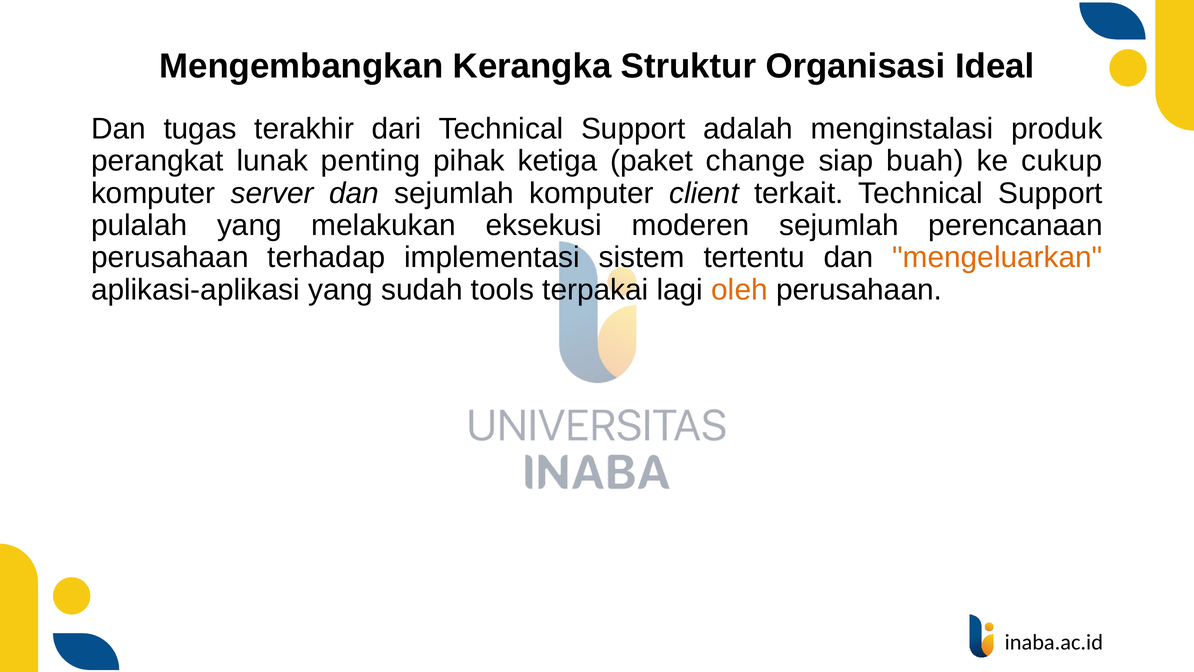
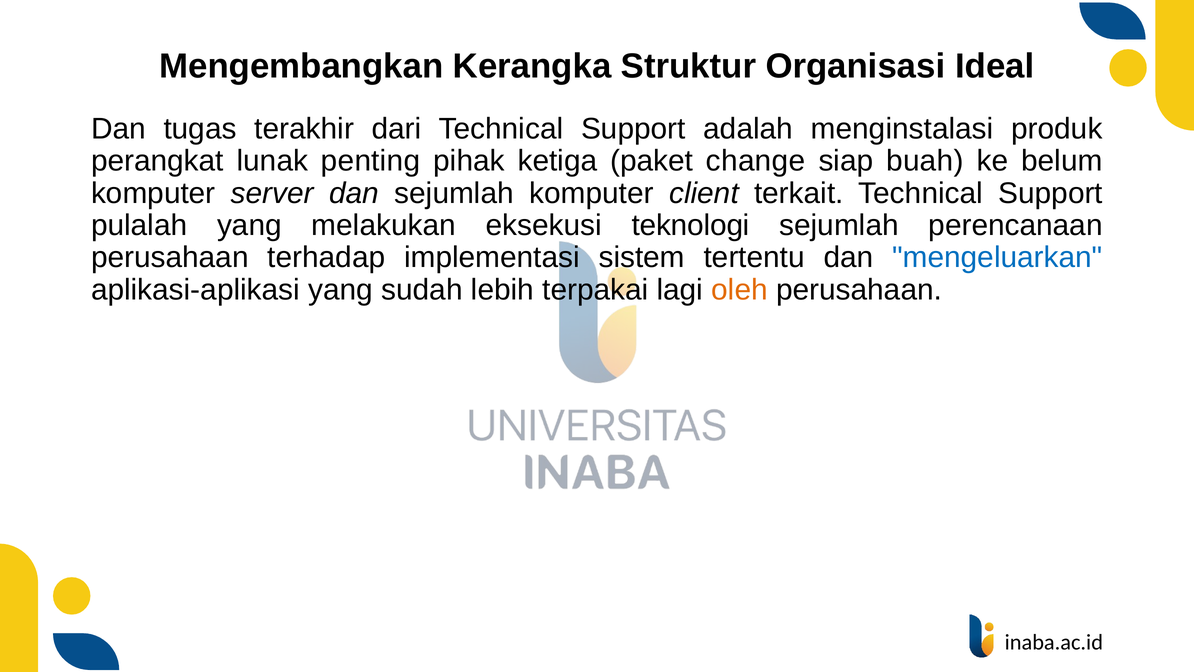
cukup: cukup -> belum
moderen: moderen -> teknologi
mengeluarkan colour: orange -> blue
tools: tools -> lebih
